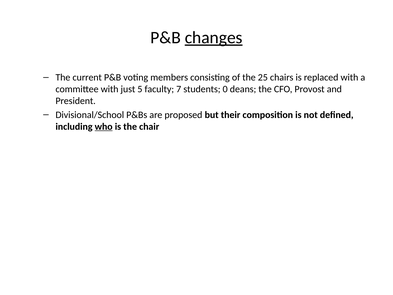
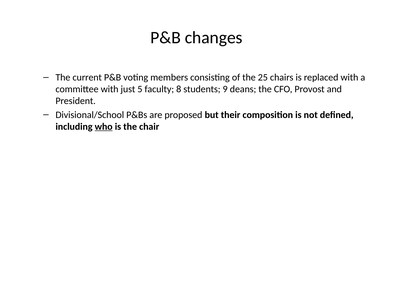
changes underline: present -> none
7: 7 -> 8
0: 0 -> 9
